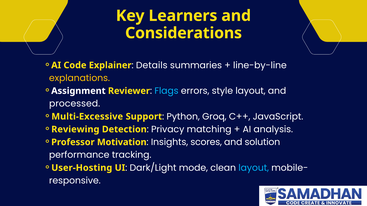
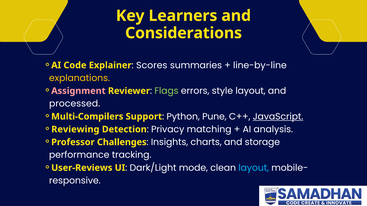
Details: Details -> Scores
Assignment colour: white -> pink
Flags colour: light blue -> light green
Multi-Excessive: Multi-Excessive -> Multi-Compilers
Groq: Groq -> Pune
JavaScript underline: none -> present
Motivation: Motivation -> Challenges
scores: scores -> charts
solution: solution -> storage
User-Hosting: User-Hosting -> User-Reviews
